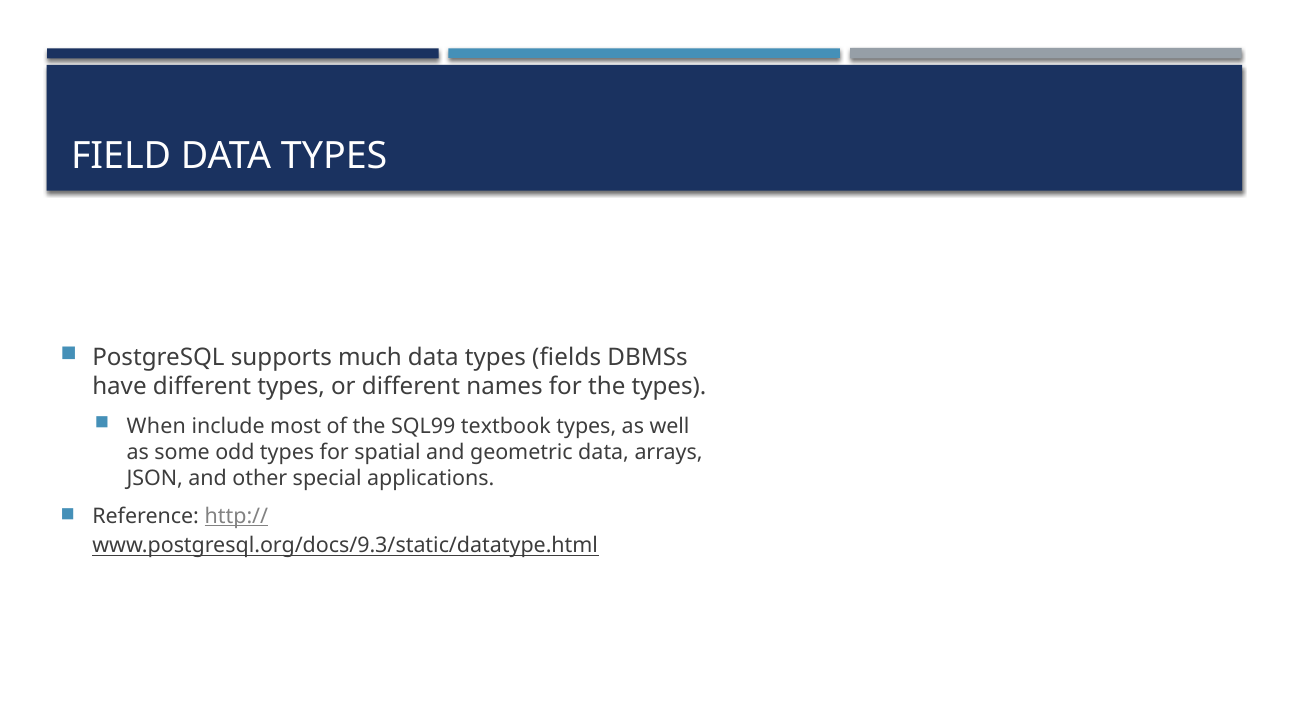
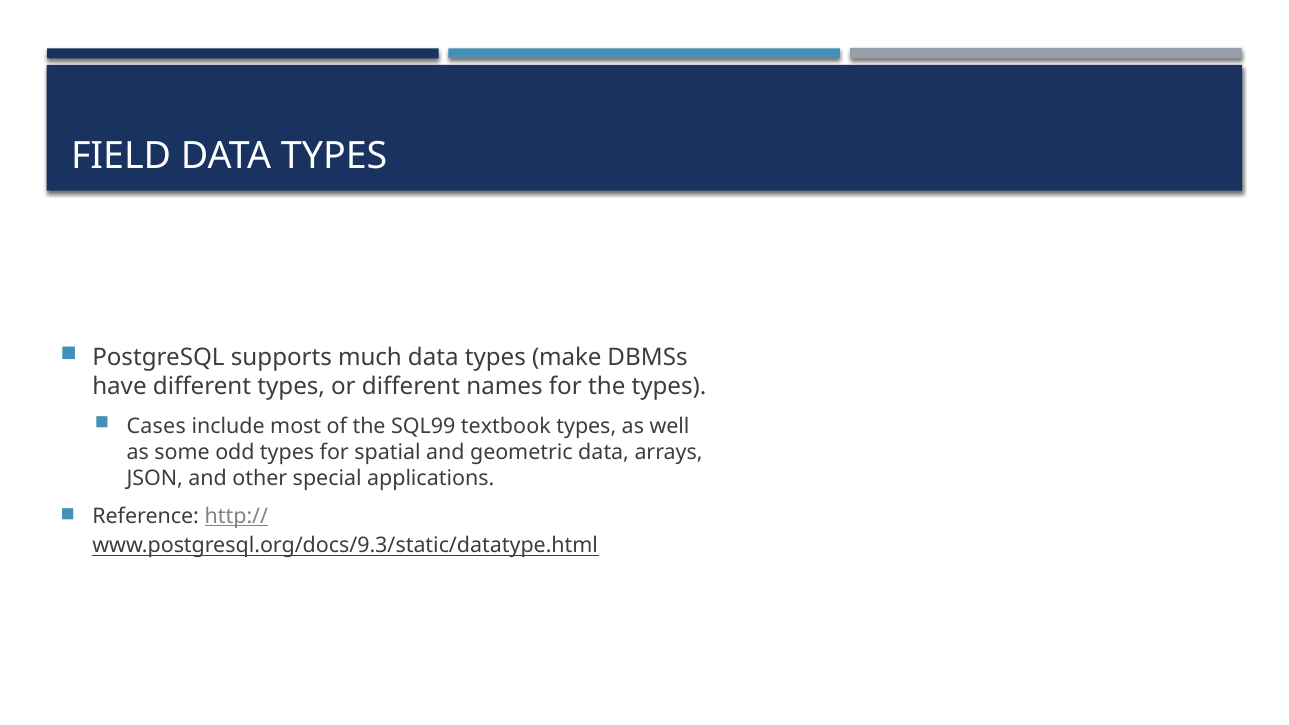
fields: fields -> make
When: When -> Cases
